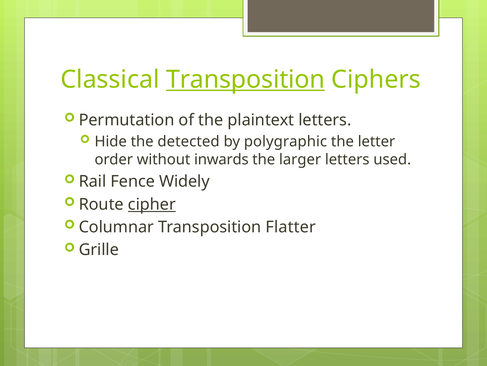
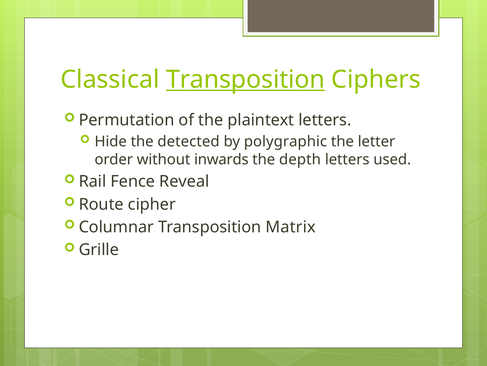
larger: larger -> depth
Widely: Widely -> Reveal
cipher underline: present -> none
Flatter: Flatter -> Matrix
